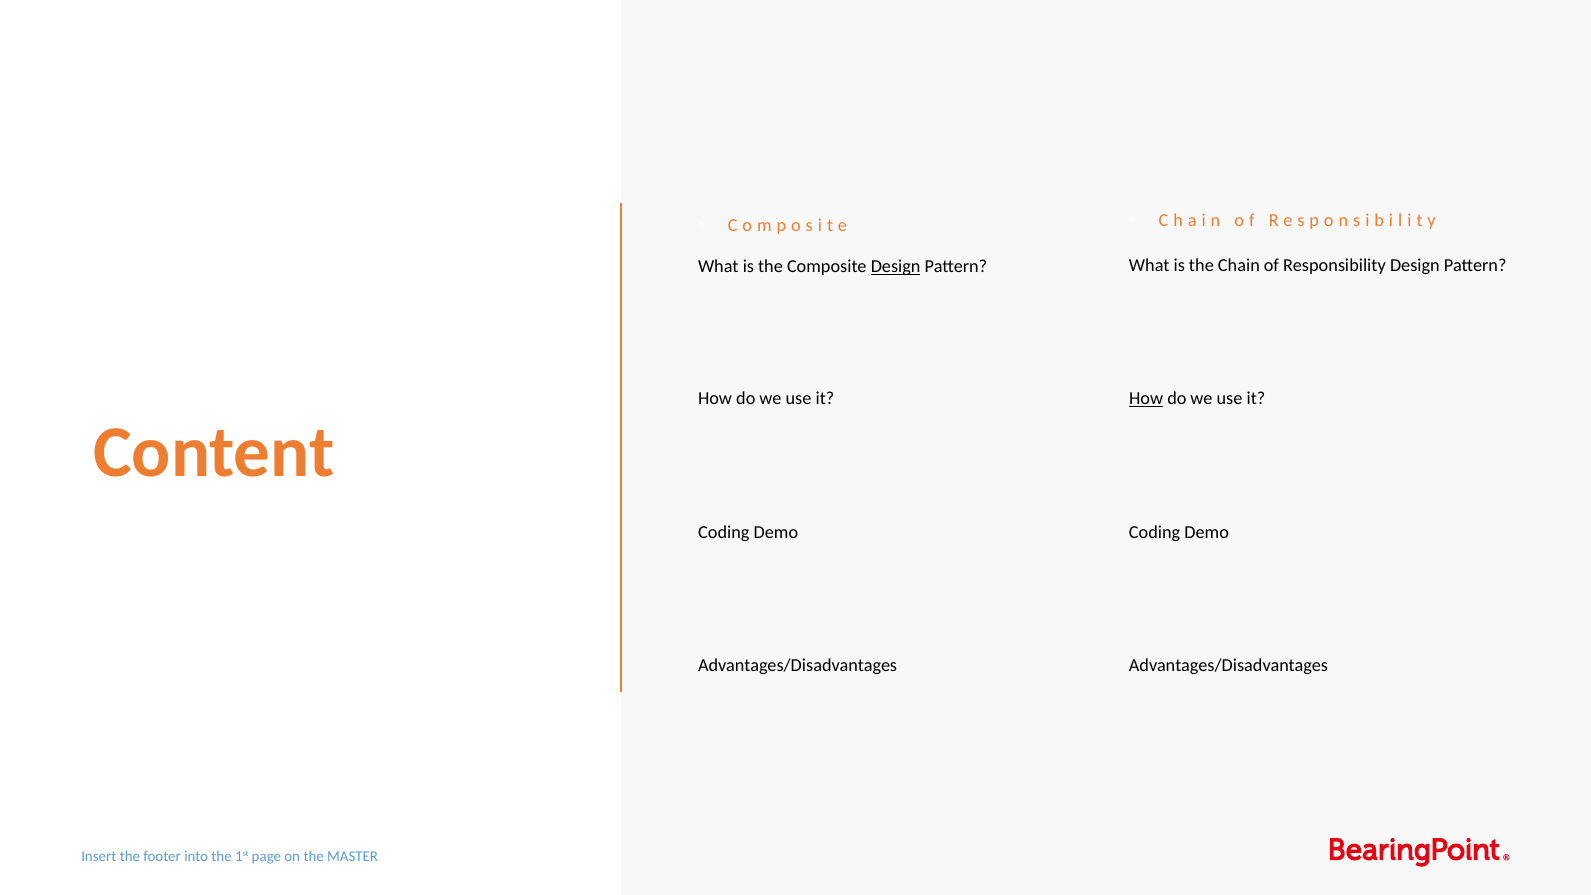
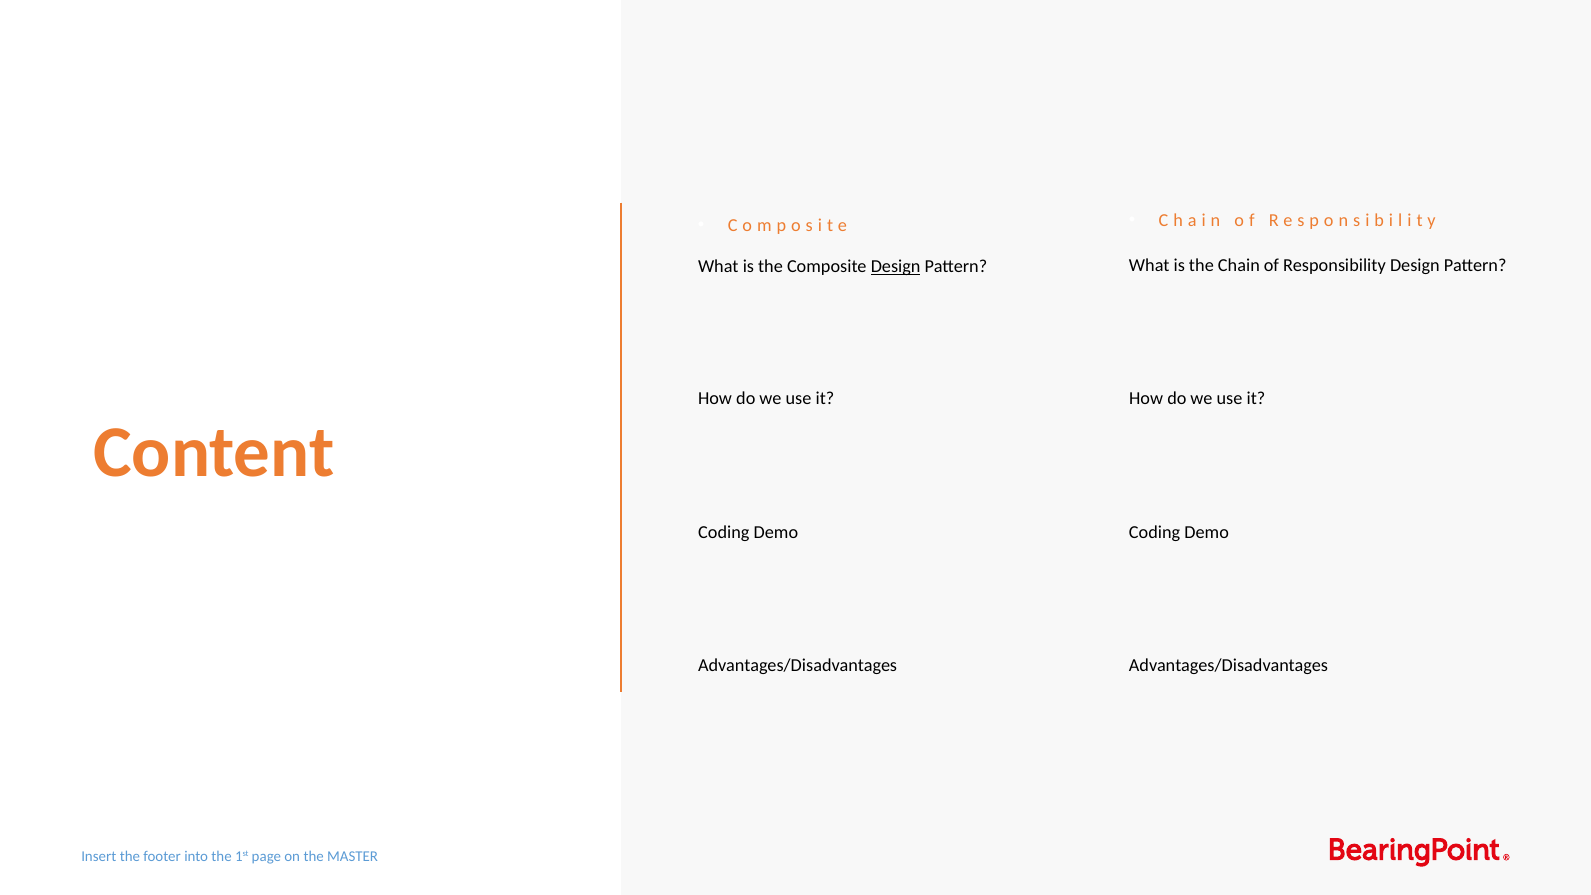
How at (1146, 399) underline: present -> none
